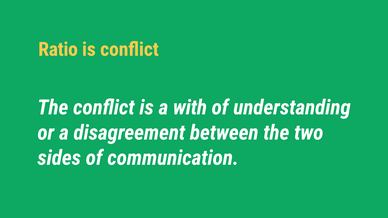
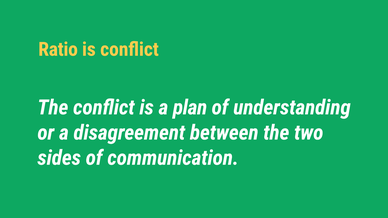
with: with -> plan
